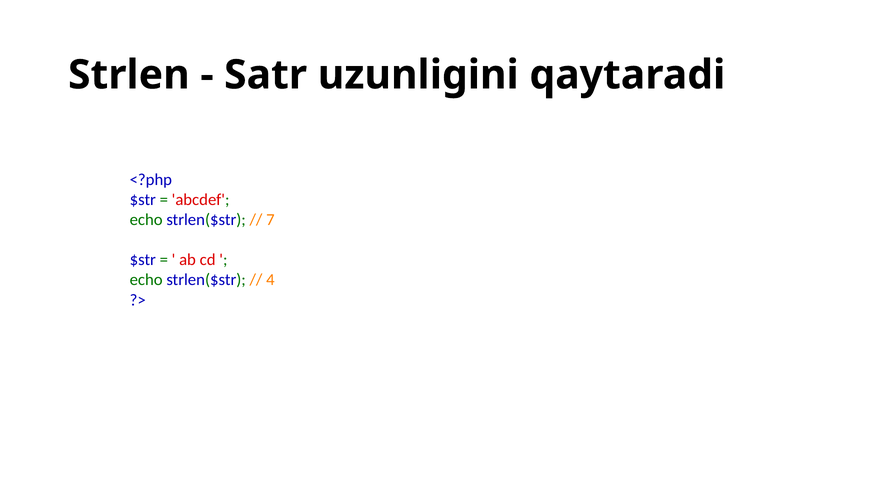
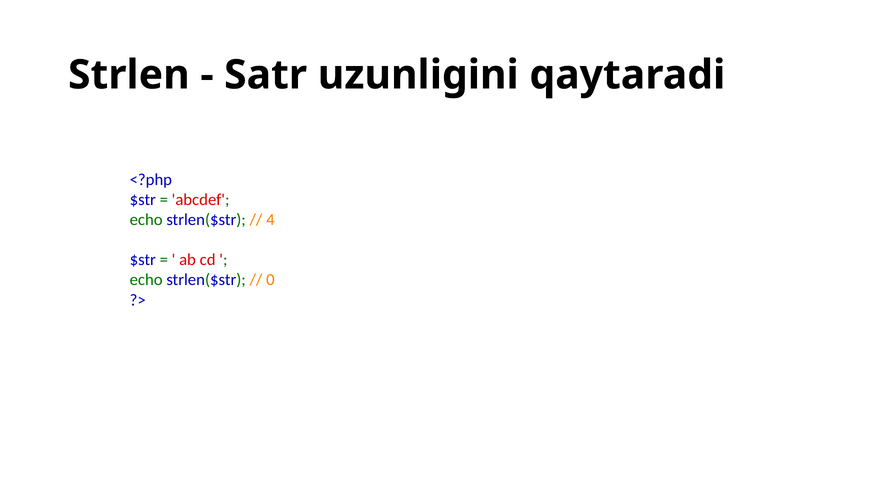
7: 7 -> 4
4: 4 -> 0
